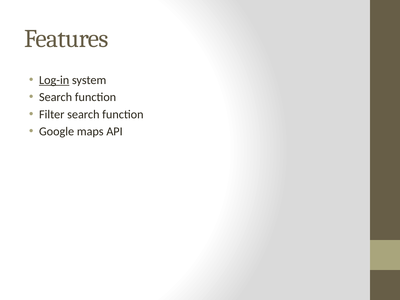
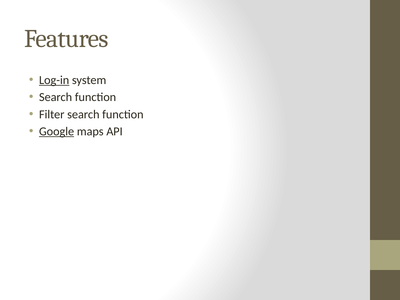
Google underline: none -> present
